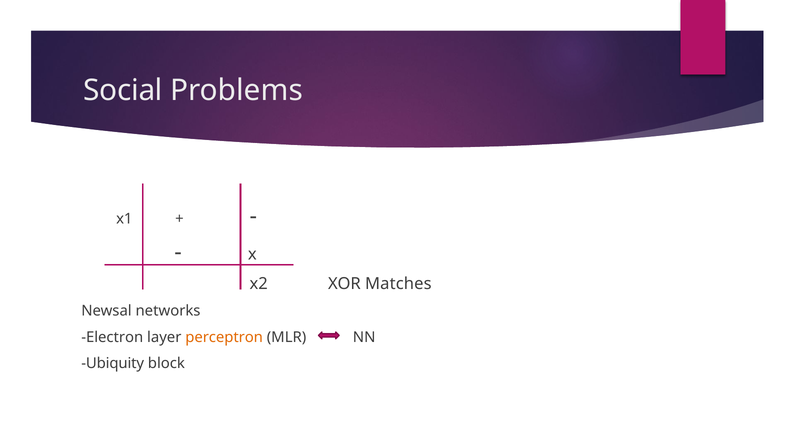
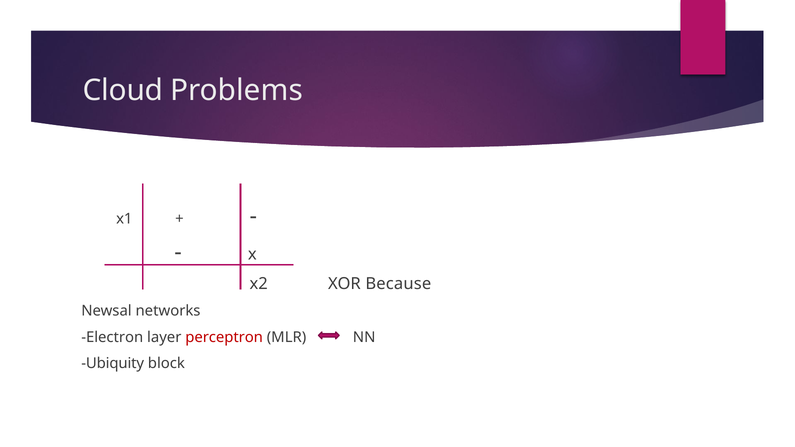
Social: Social -> Cloud
Matches: Matches -> Because
perceptron colour: orange -> red
